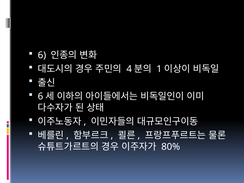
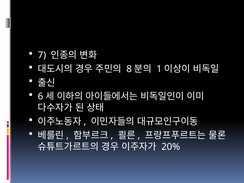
6 at (42, 55): 6 -> 7
4: 4 -> 8
80%: 80% -> 20%
